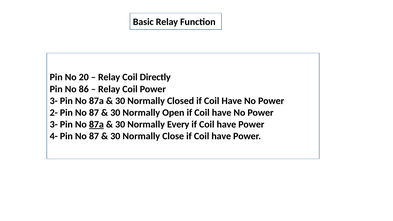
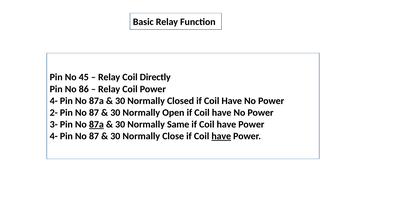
20: 20 -> 45
3- at (54, 101): 3- -> 4-
Every: Every -> Same
have at (221, 136) underline: none -> present
